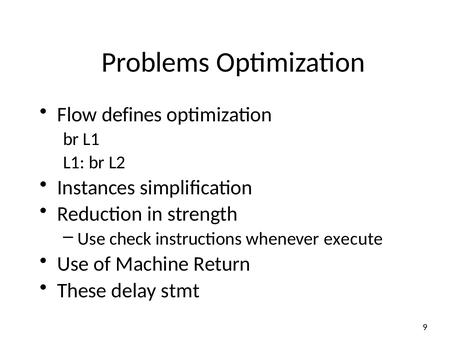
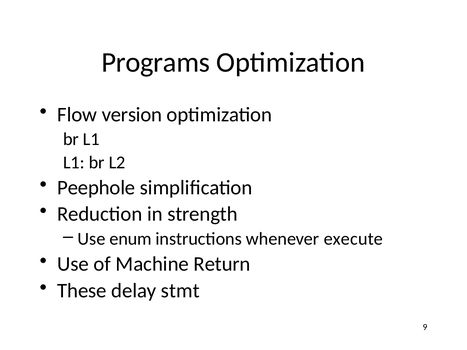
Problems: Problems -> Programs
defines: defines -> version
Instances: Instances -> Peephole
check: check -> enum
